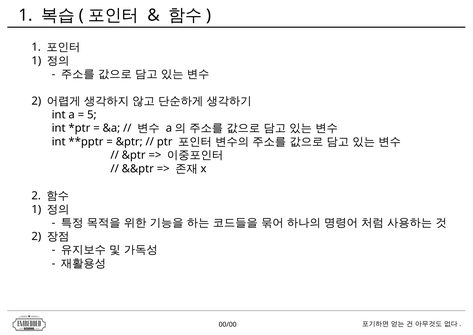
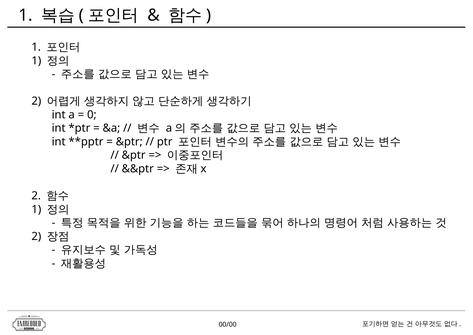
5: 5 -> 0
